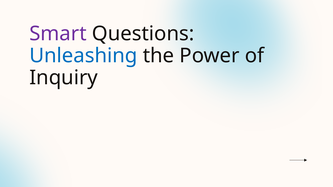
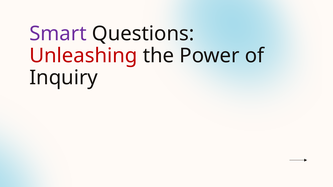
Unleashing colour: blue -> red
